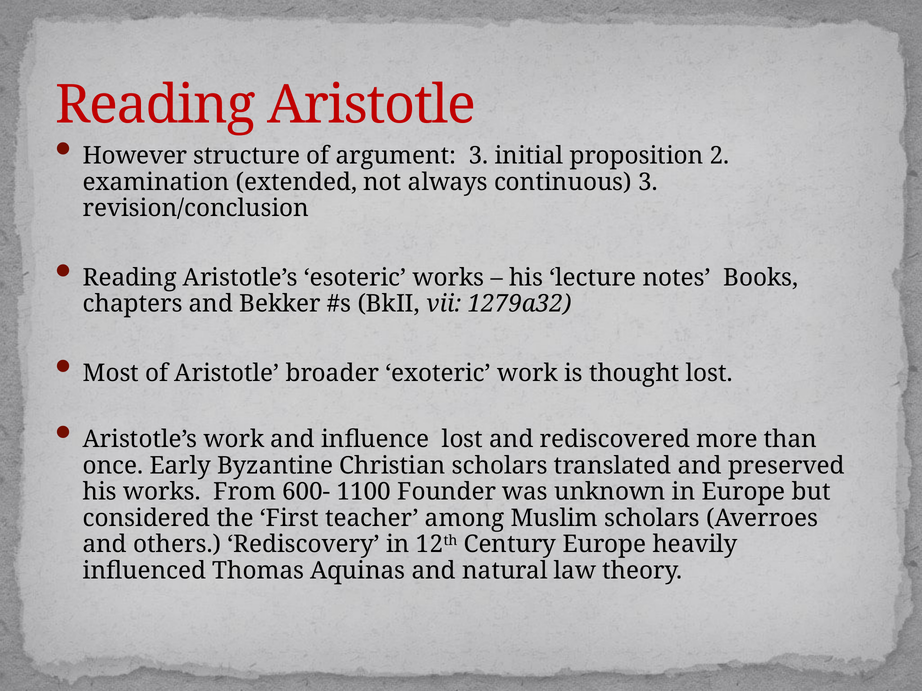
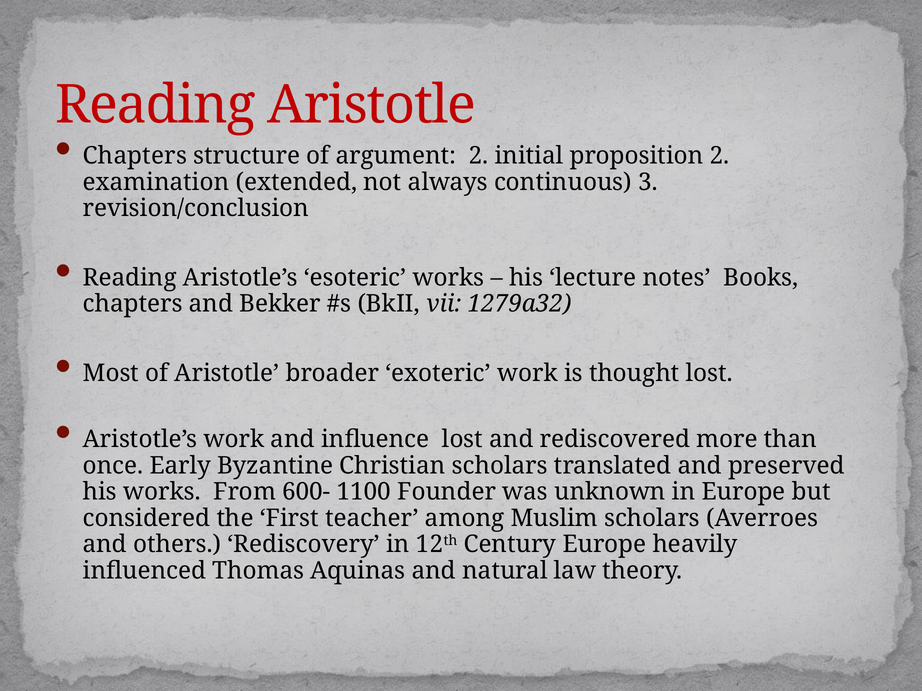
However at (135, 156): However -> Chapters
argument 3: 3 -> 2
